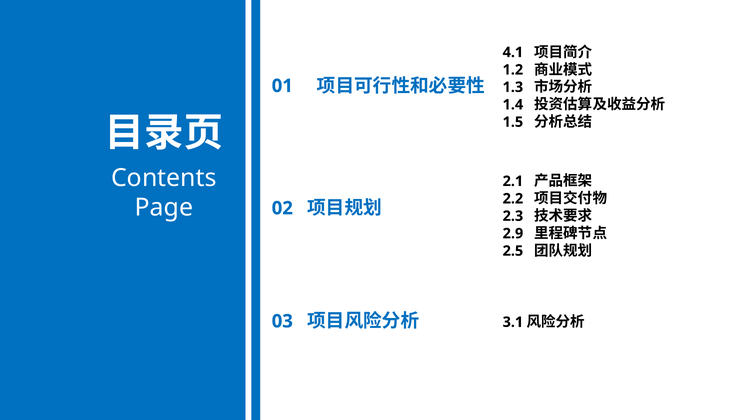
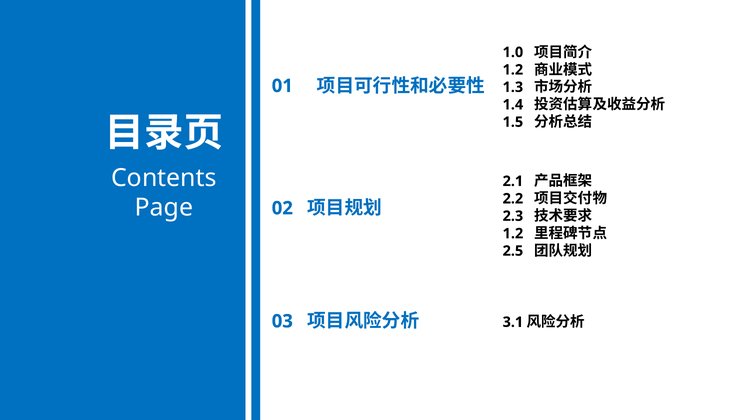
4.1: 4.1 -> 1.0
2.9 at (513, 234): 2.9 -> 1.2
